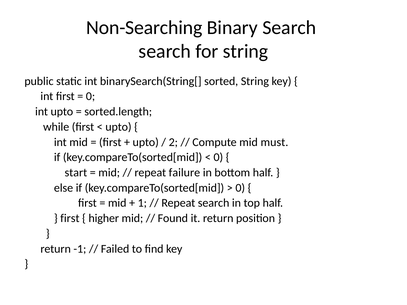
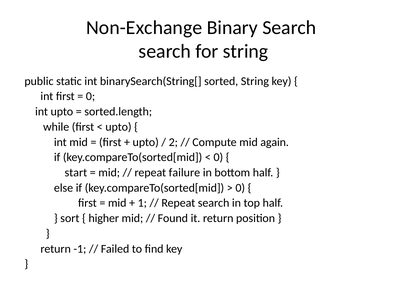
Non-Searching: Non-Searching -> Non-Exchange
must: must -> again
first at (70, 219): first -> sort
